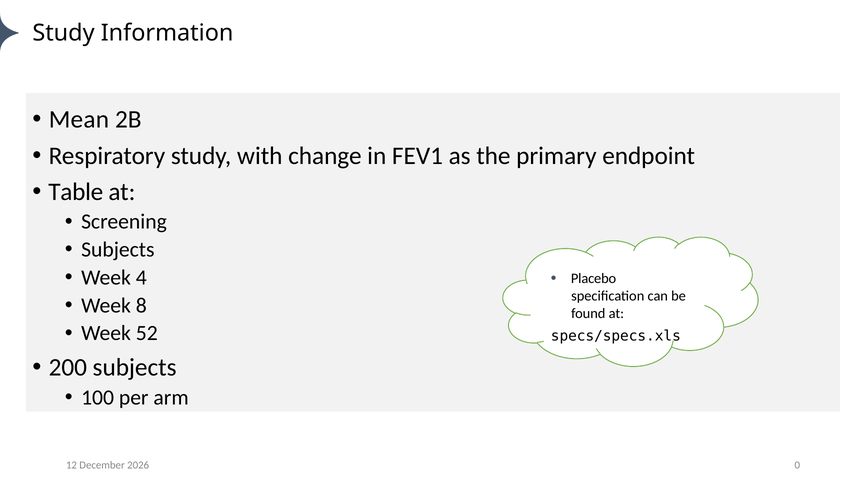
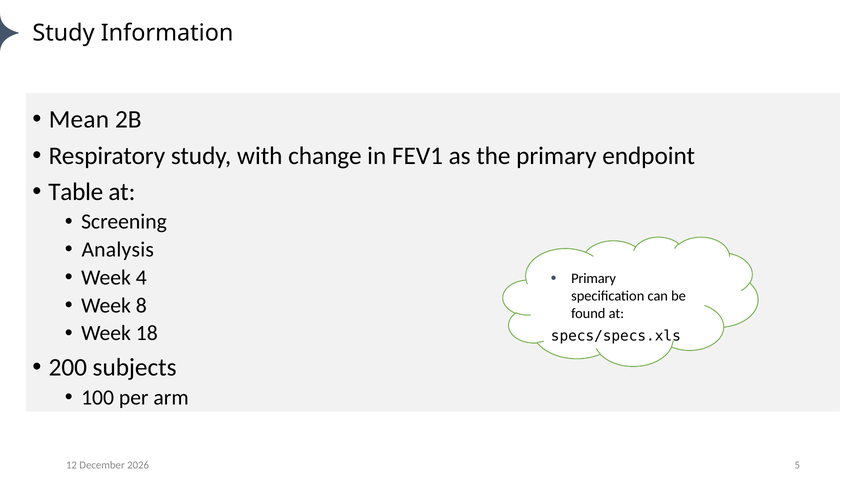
Subjects at (118, 250): Subjects -> Analysis
Placebo at (594, 279): Placebo -> Primary
52: 52 -> 18
0: 0 -> 5
